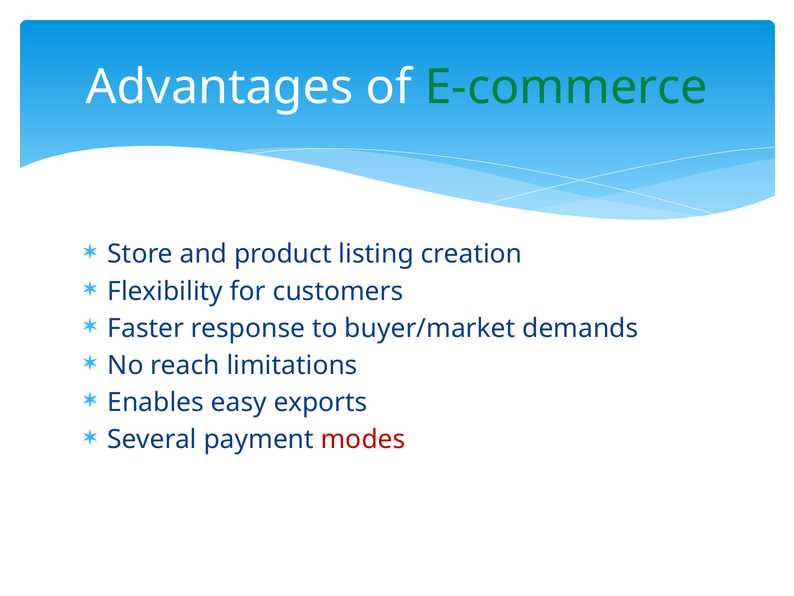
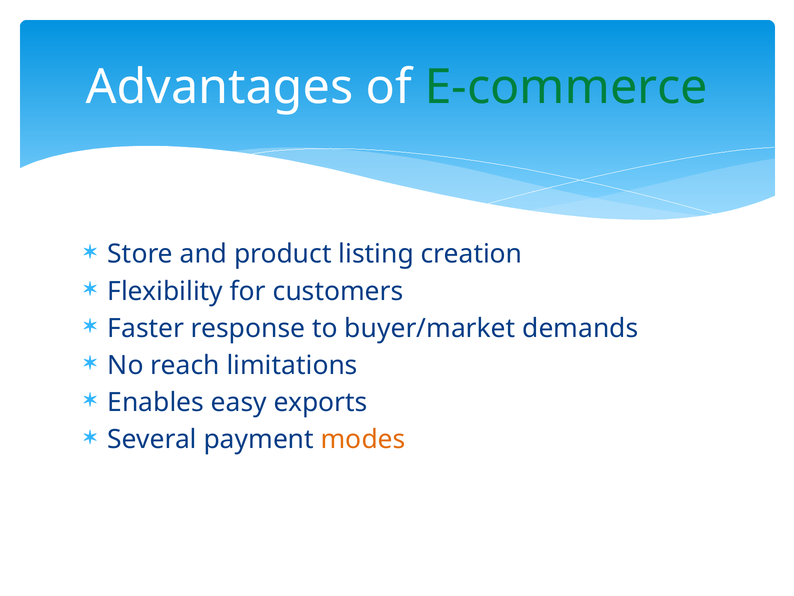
modes colour: red -> orange
